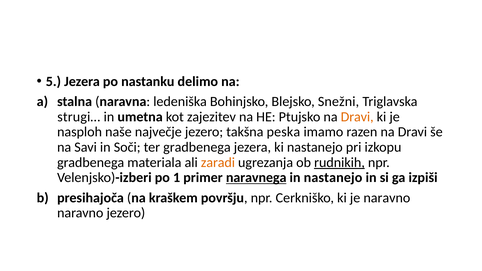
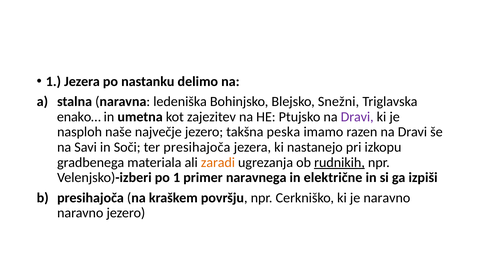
5 at (53, 81): 5 -> 1
strugi…: strugi… -> enako…
Dravi at (357, 117) colour: orange -> purple
ter gradbenega: gradbenega -> presihajoča
naravnega underline: present -> none
in nastanejo: nastanejo -> električne
